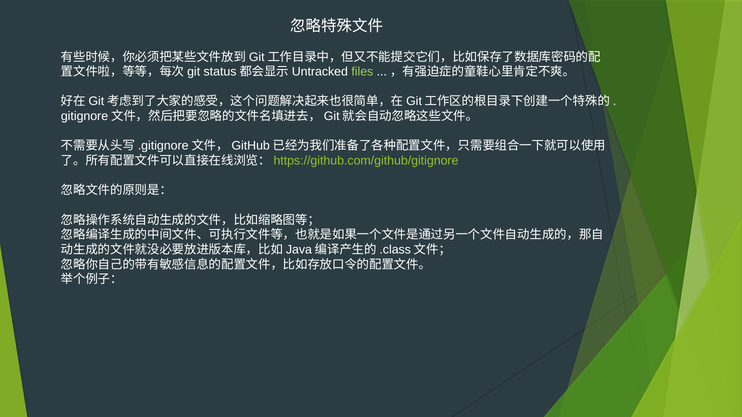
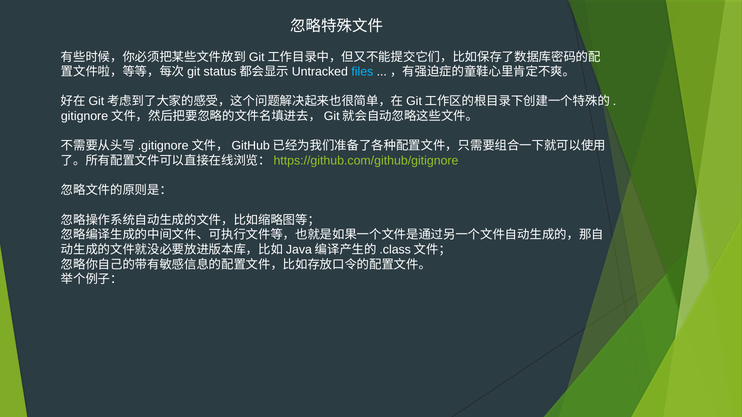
files colour: light green -> light blue
